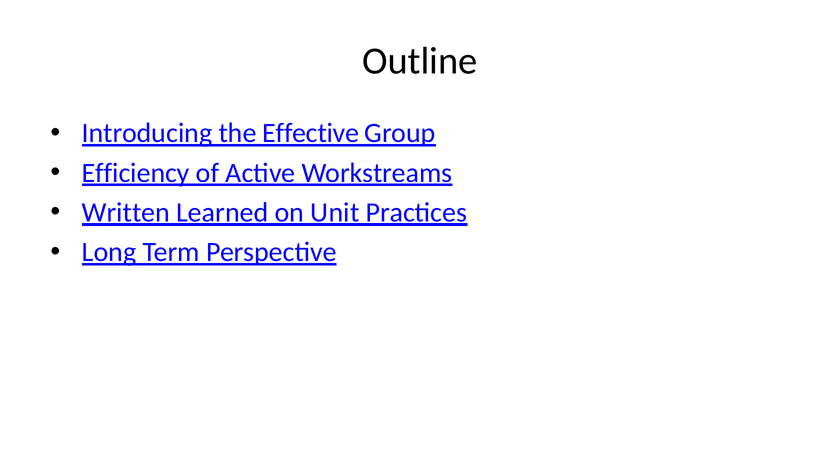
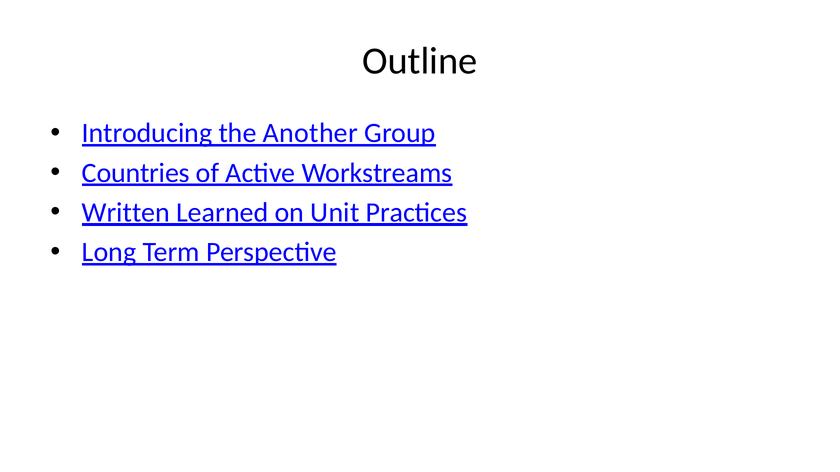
Effective: Effective -> Another
Efficiency: Efficiency -> Countries
